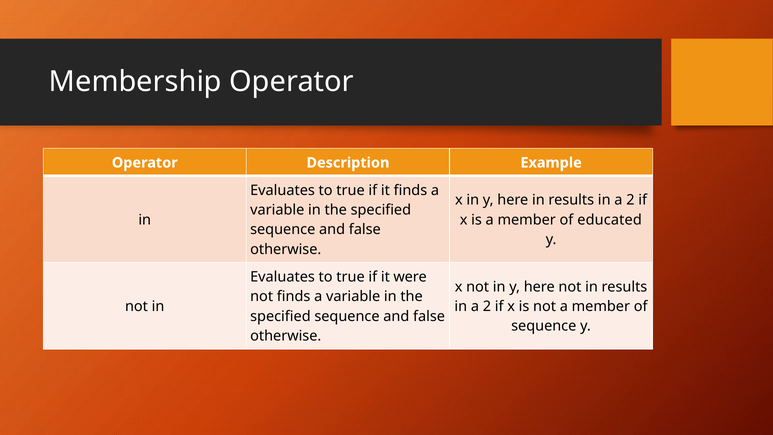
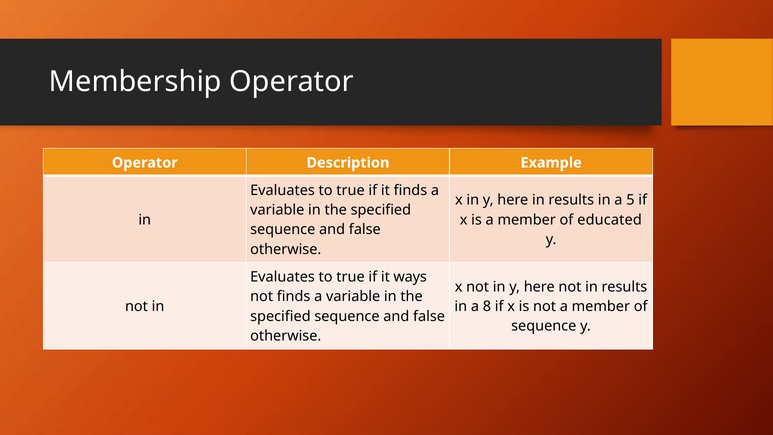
2 at (630, 200): 2 -> 5
were: were -> ways
2 at (487, 306): 2 -> 8
